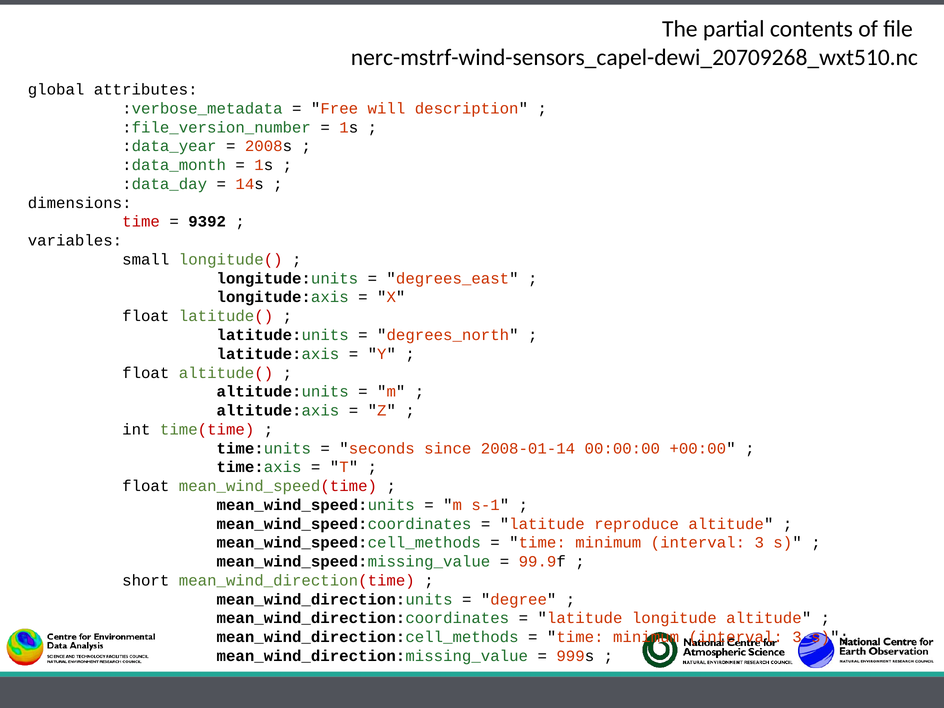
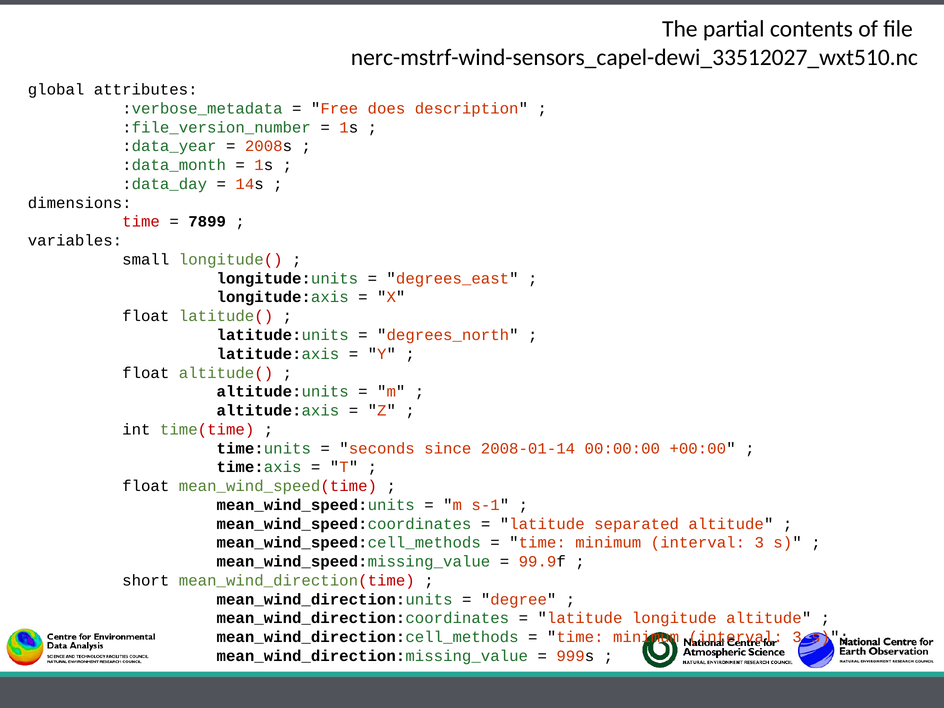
nerc-mstrf-wind-sensors_capel-dewi_20709268_wxt510.nc: nerc-mstrf-wind-sensors_capel-dewi_20709268_wxt510.nc -> nerc-mstrf-wind-sensors_capel-dewi_33512027_wxt510.nc
will: will -> does
9392: 9392 -> 7899
reproduce: reproduce -> separated
